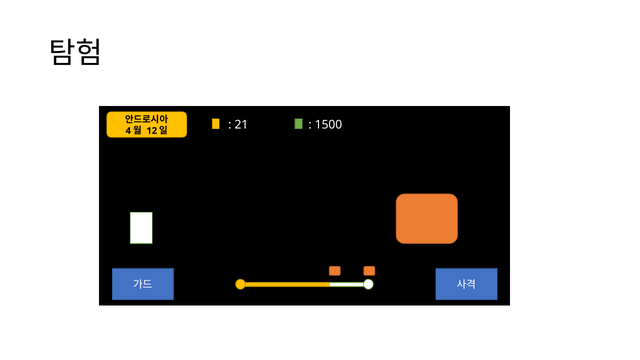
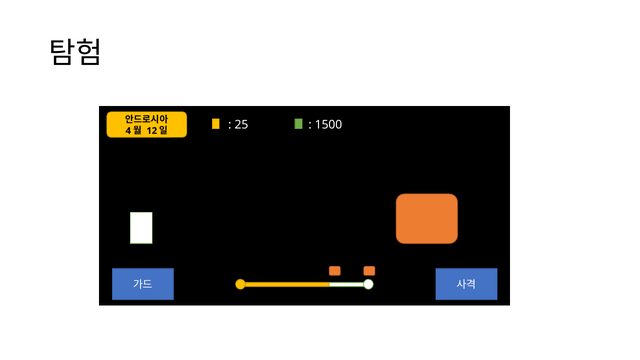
21: 21 -> 25
